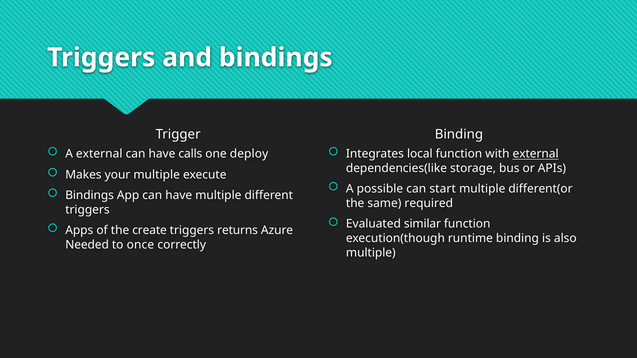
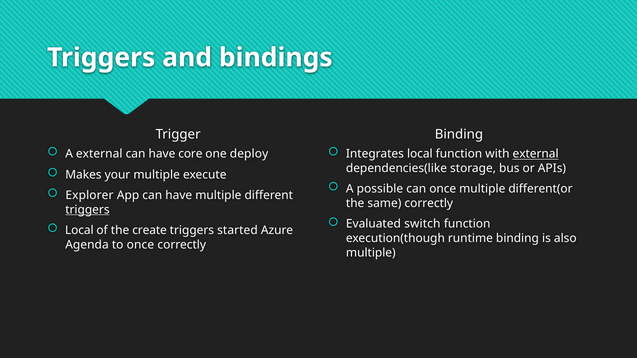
calls: calls -> core
can start: start -> once
Bindings at (90, 196): Bindings -> Explorer
same required: required -> correctly
triggers at (87, 210) underline: none -> present
similar: similar -> switch
Apps at (79, 231): Apps -> Local
returns: returns -> started
Needed: Needed -> Agenda
